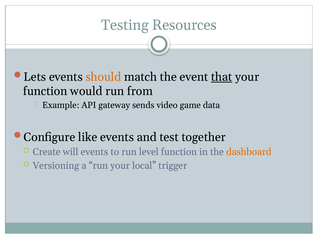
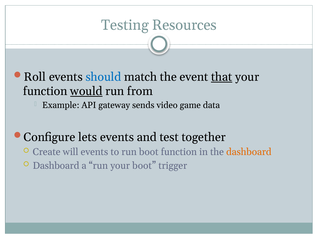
Lets: Lets -> Roll
should colour: orange -> blue
would underline: none -> present
like: like -> lets
run level: level -> boot
Versioning at (56, 165): Versioning -> Dashboard
your local: local -> boot
